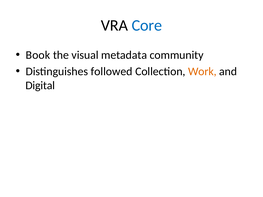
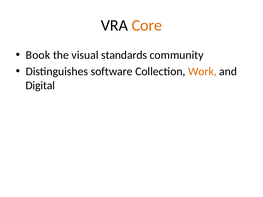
Core colour: blue -> orange
metadata: metadata -> standards
followed: followed -> software
